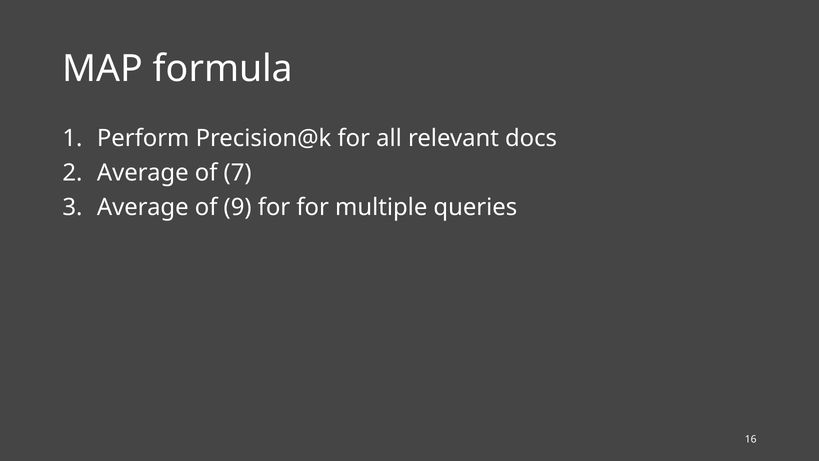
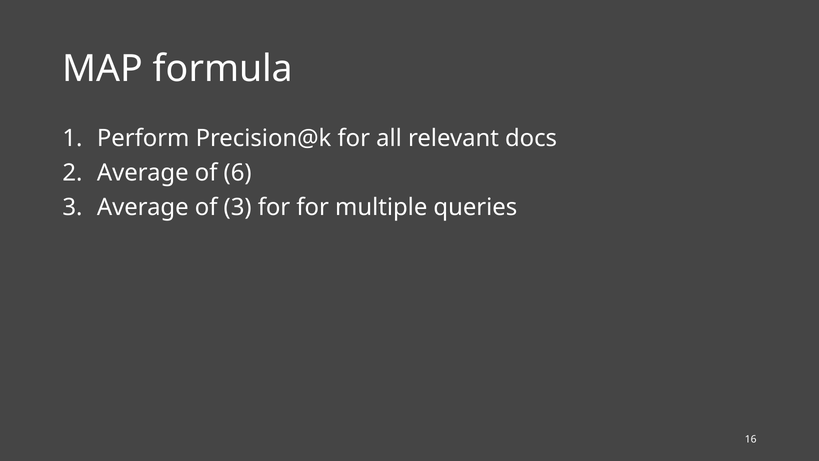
7: 7 -> 6
of 9: 9 -> 3
